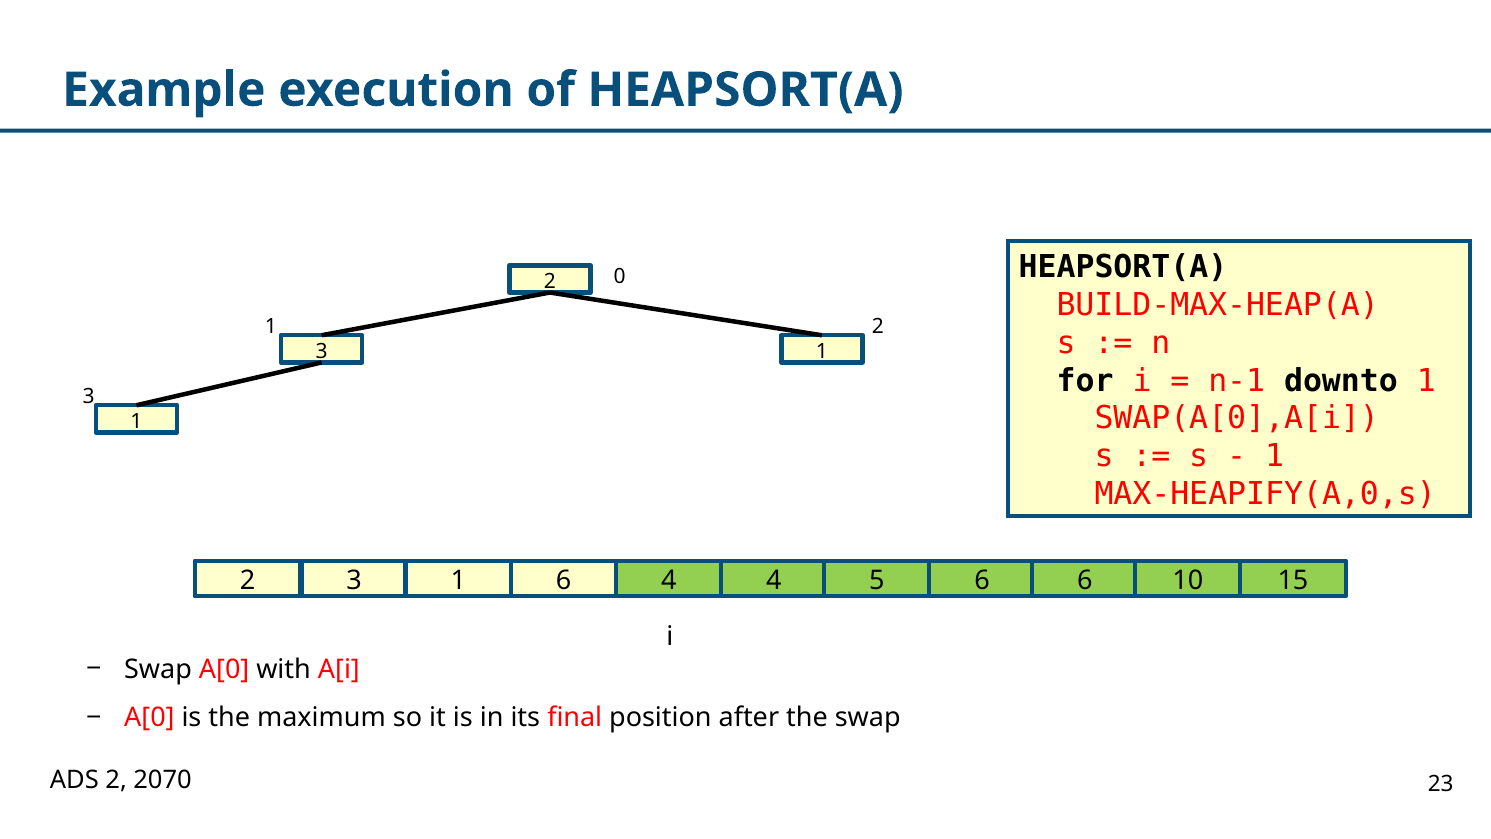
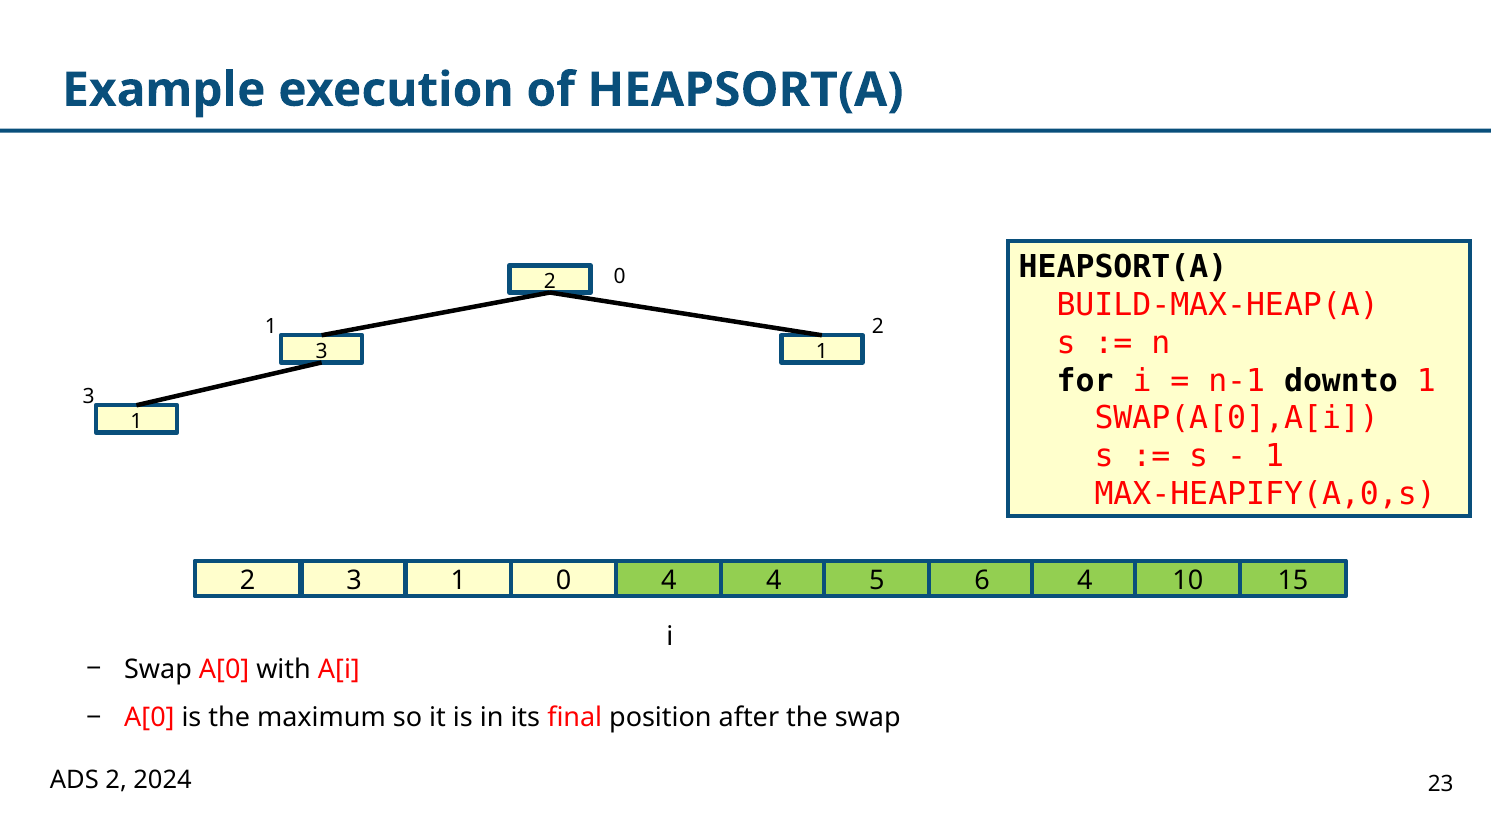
3 6: 6 -> 0
6 6: 6 -> 4
2070: 2070 -> 2024
